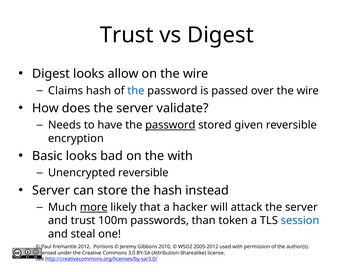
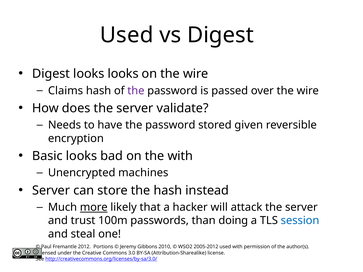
Trust at (127, 35): Trust -> Used
looks allow: allow -> looks
the at (136, 91) colour: blue -> purple
password at (170, 125) underline: present -> none
Unencrypted reversible: reversible -> machines
token: token -> doing
